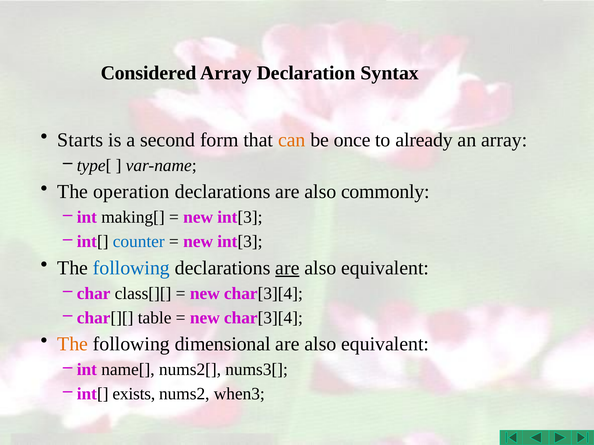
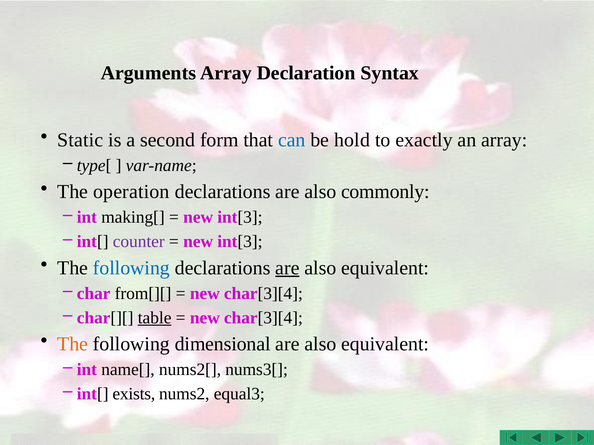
Considered: Considered -> Arguments
Starts: Starts -> Static
can colour: orange -> blue
once: once -> hold
already: already -> exactly
counter colour: blue -> purple
class[][: class[][ -> from[][
table underline: none -> present
when3: when3 -> equal3
